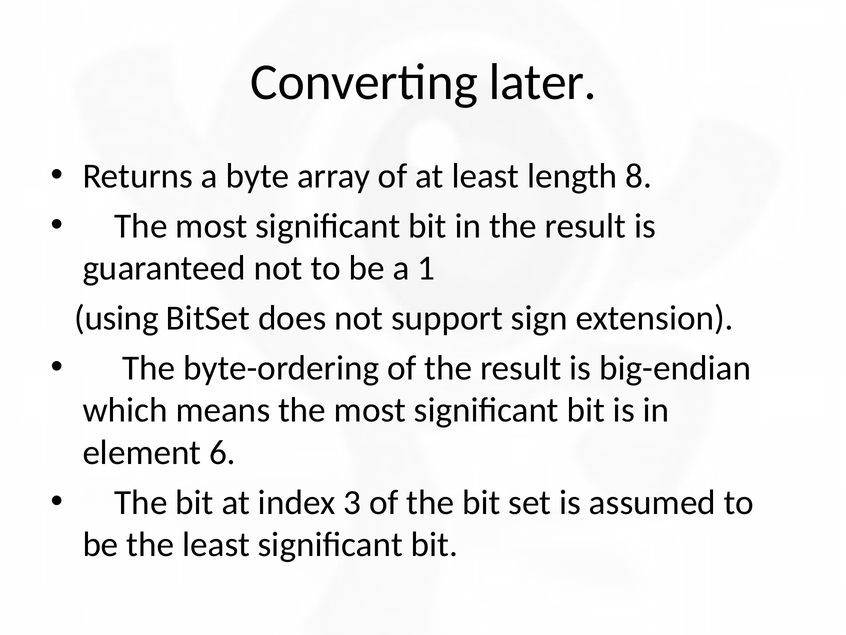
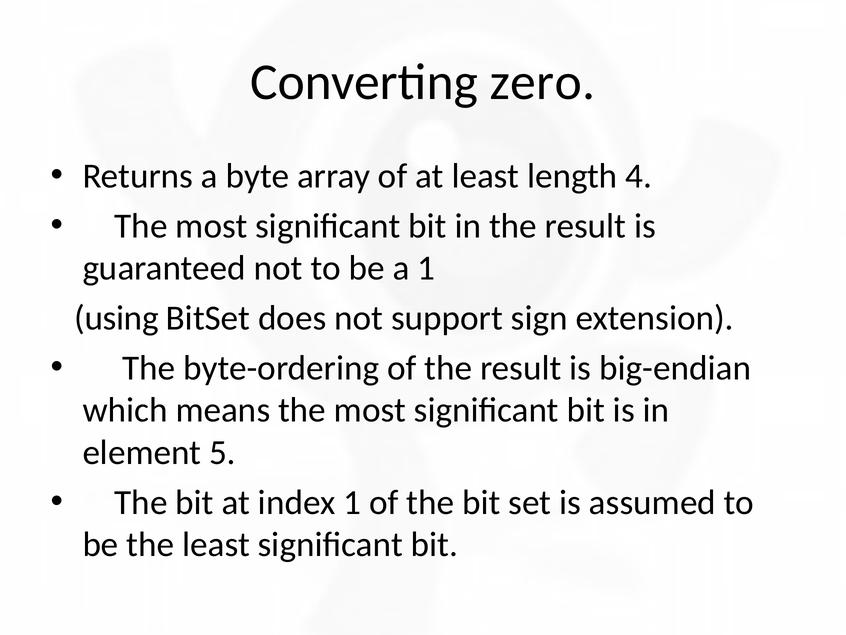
later: later -> zero
8: 8 -> 4
6: 6 -> 5
index 3: 3 -> 1
